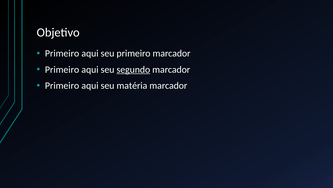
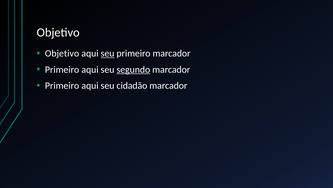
Primeiro at (62, 53): Primeiro -> Objetivo
seu at (108, 53) underline: none -> present
matéria: matéria -> cidadão
